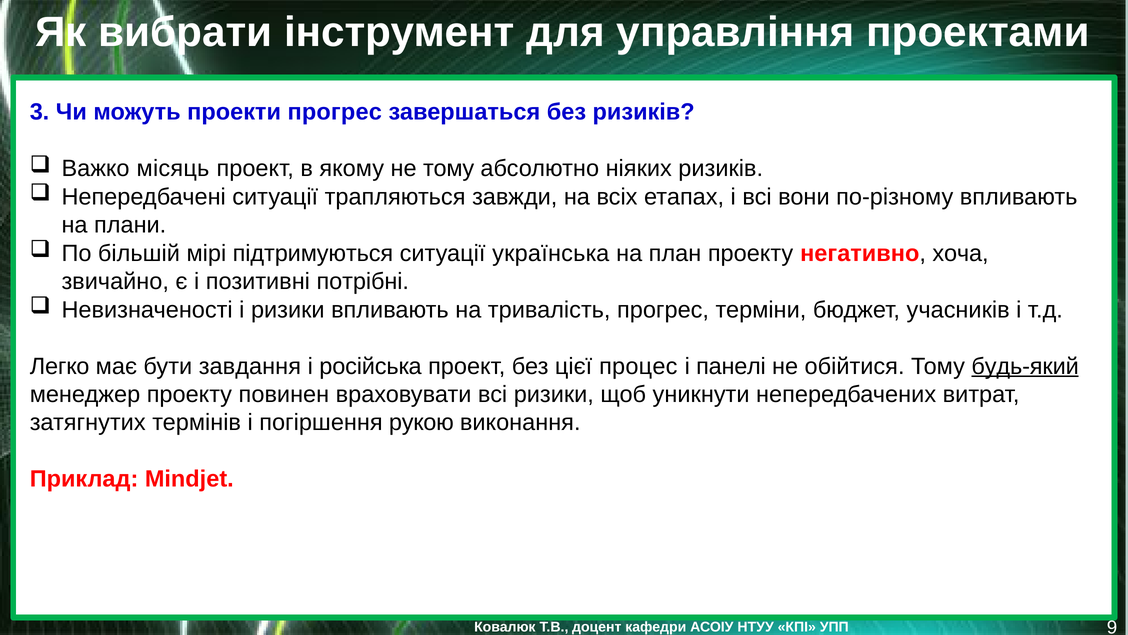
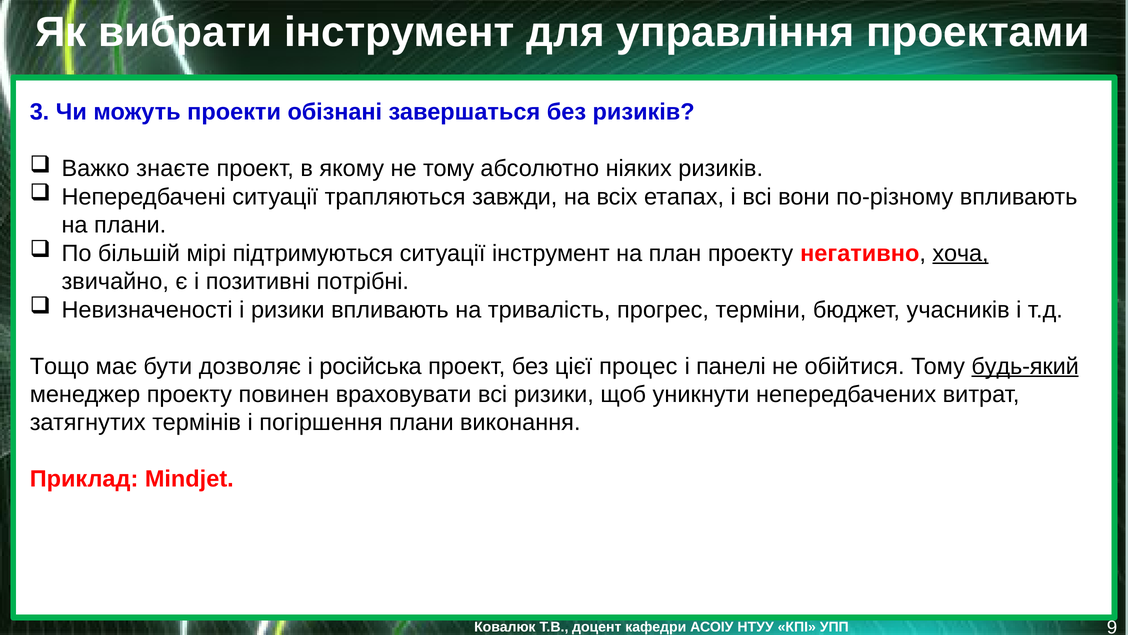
проекти прогрес: прогрес -> обізнані
місяць: місяць -> знаєте
ситуації українська: українська -> інструмент
хоча underline: none -> present
Легко: Легко -> Тощо
завдання: завдання -> дозволяє
погіршення рукою: рукою -> плани
